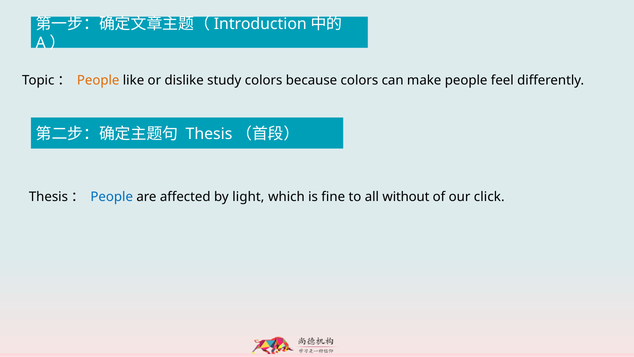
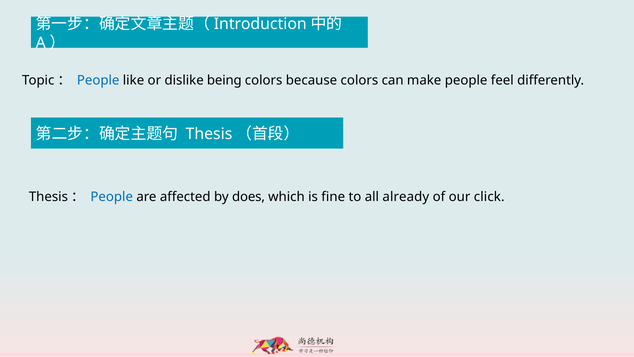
People at (98, 80) colour: orange -> blue
study: study -> being
light: light -> does
without: without -> already
